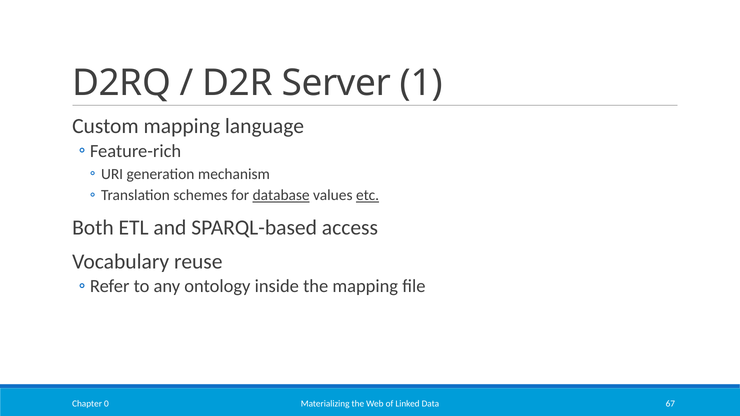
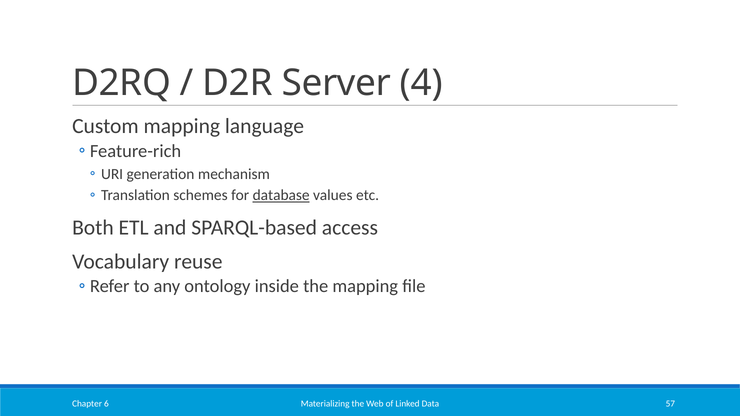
1: 1 -> 4
etc underline: present -> none
67: 67 -> 57
0: 0 -> 6
